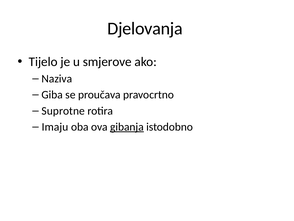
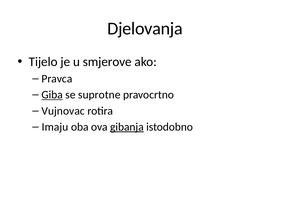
Naziva: Naziva -> Pravca
Giba underline: none -> present
proučava: proučava -> suprotne
Suprotne: Suprotne -> Vujnovac
